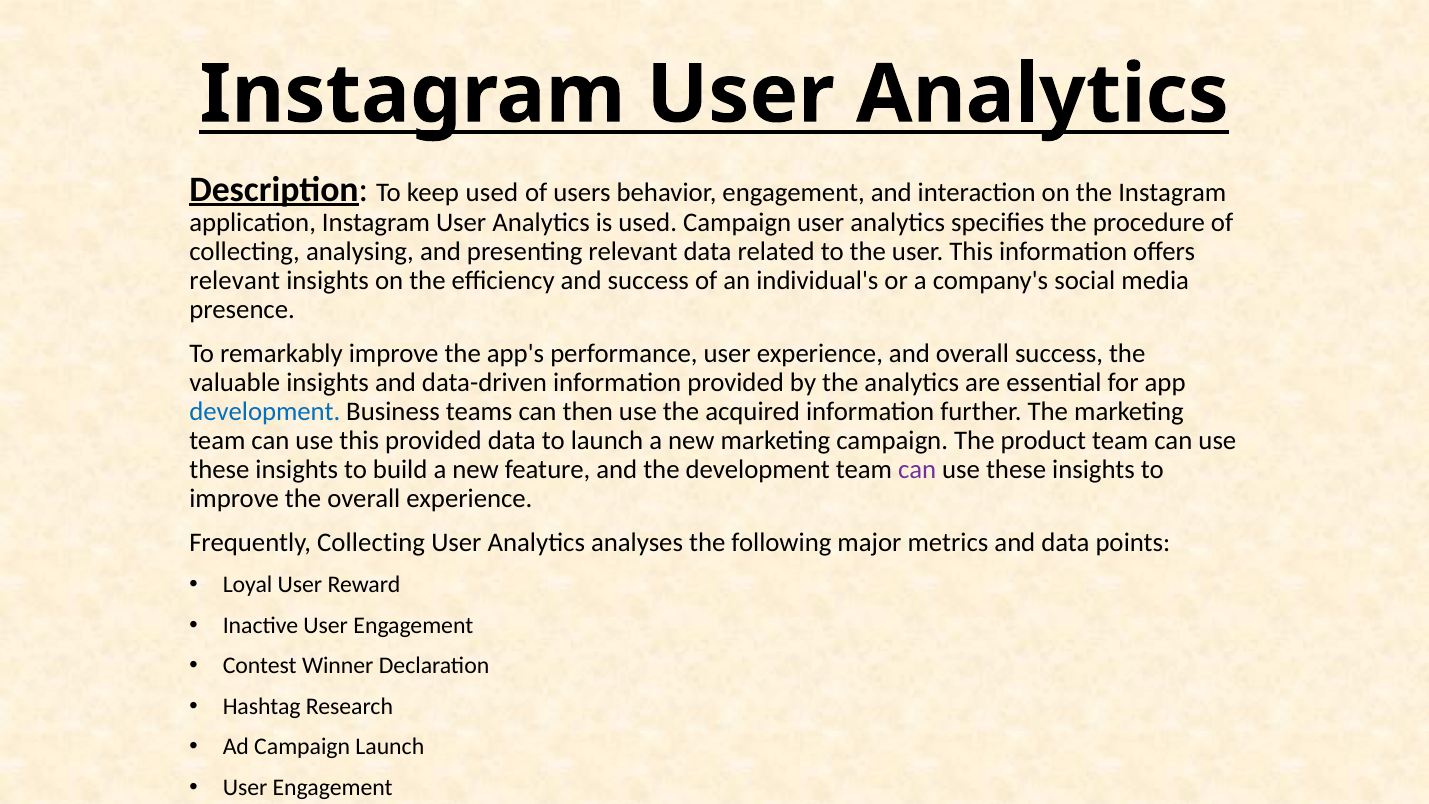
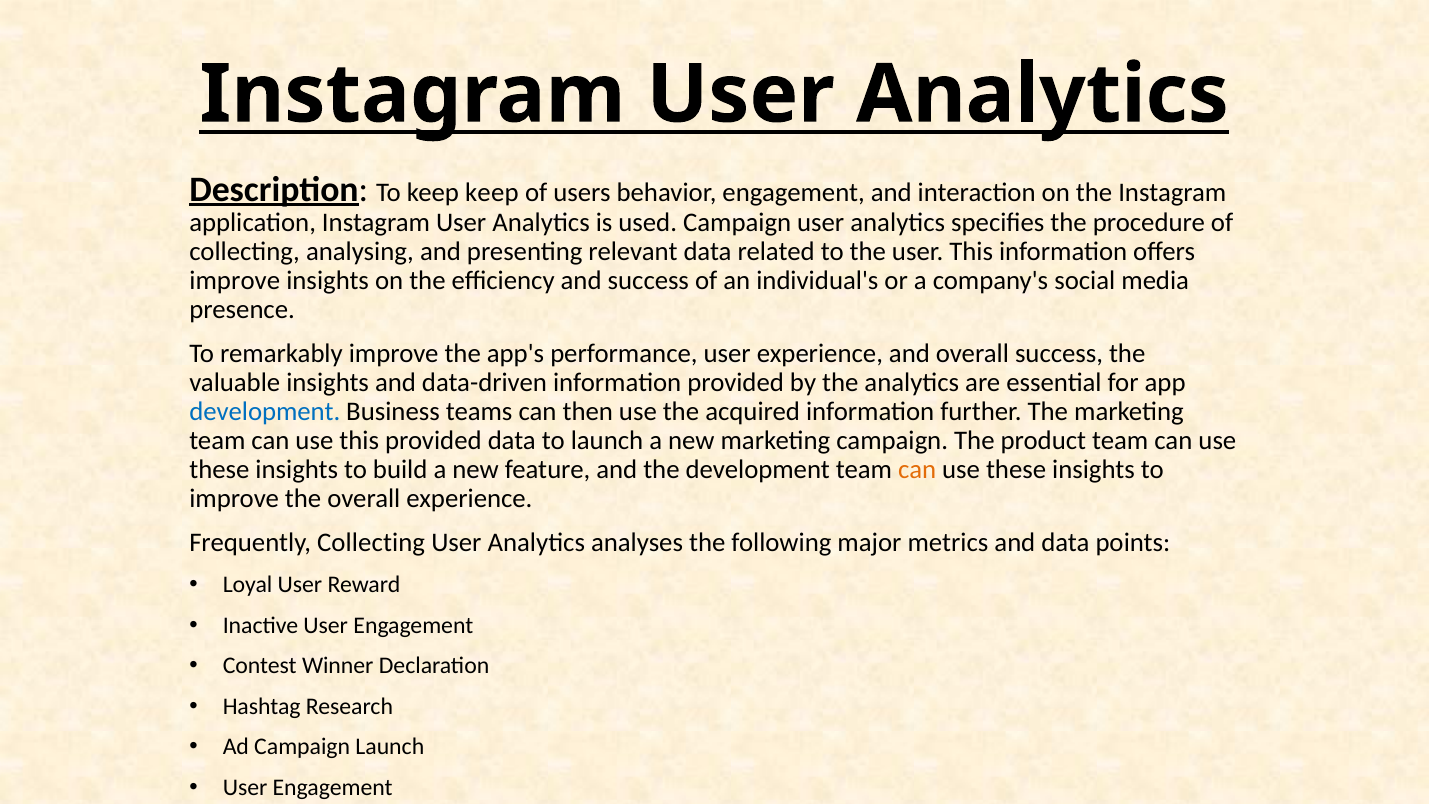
keep used: used -> keep
relevant at (235, 281): relevant -> improve
can at (917, 470) colour: purple -> orange
